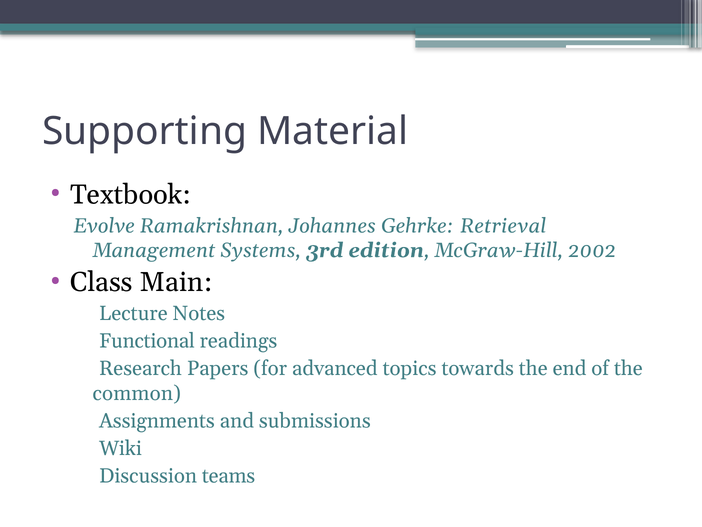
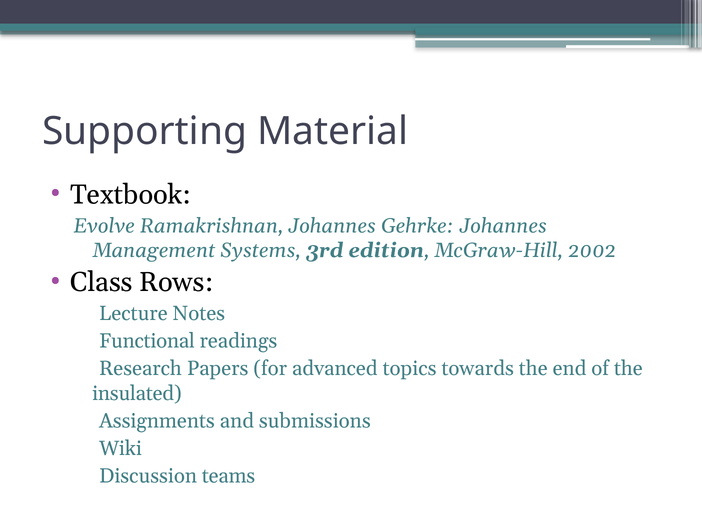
Gehrke Retrieval: Retrieval -> Johannes
Main: Main -> Rows
common: common -> insulated
